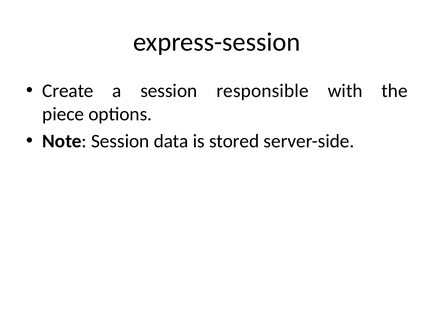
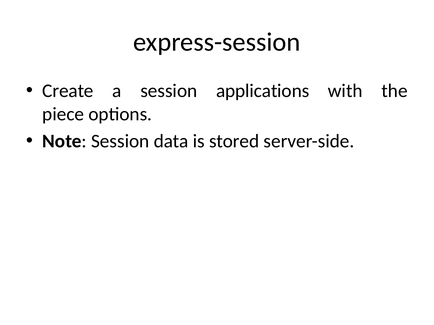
responsible: responsible -> applications
